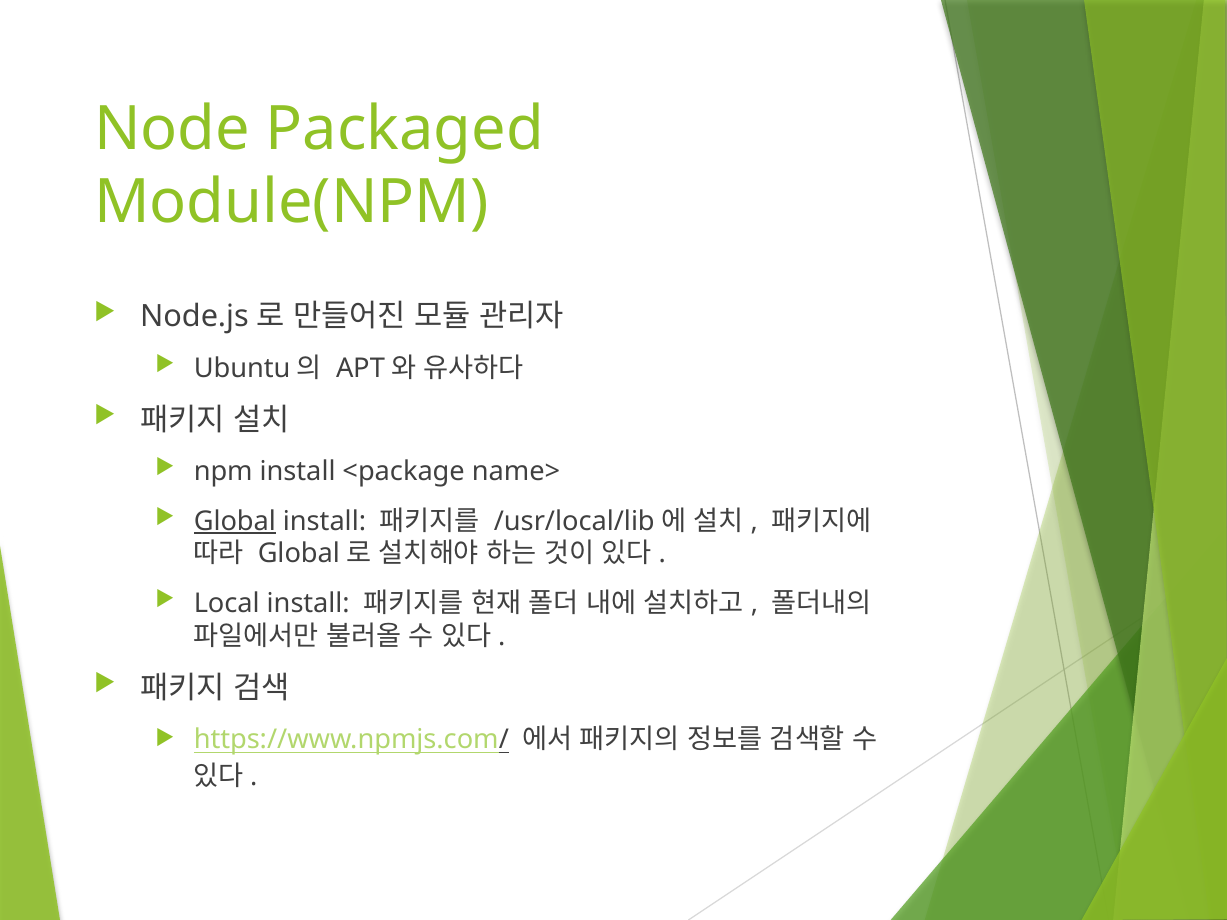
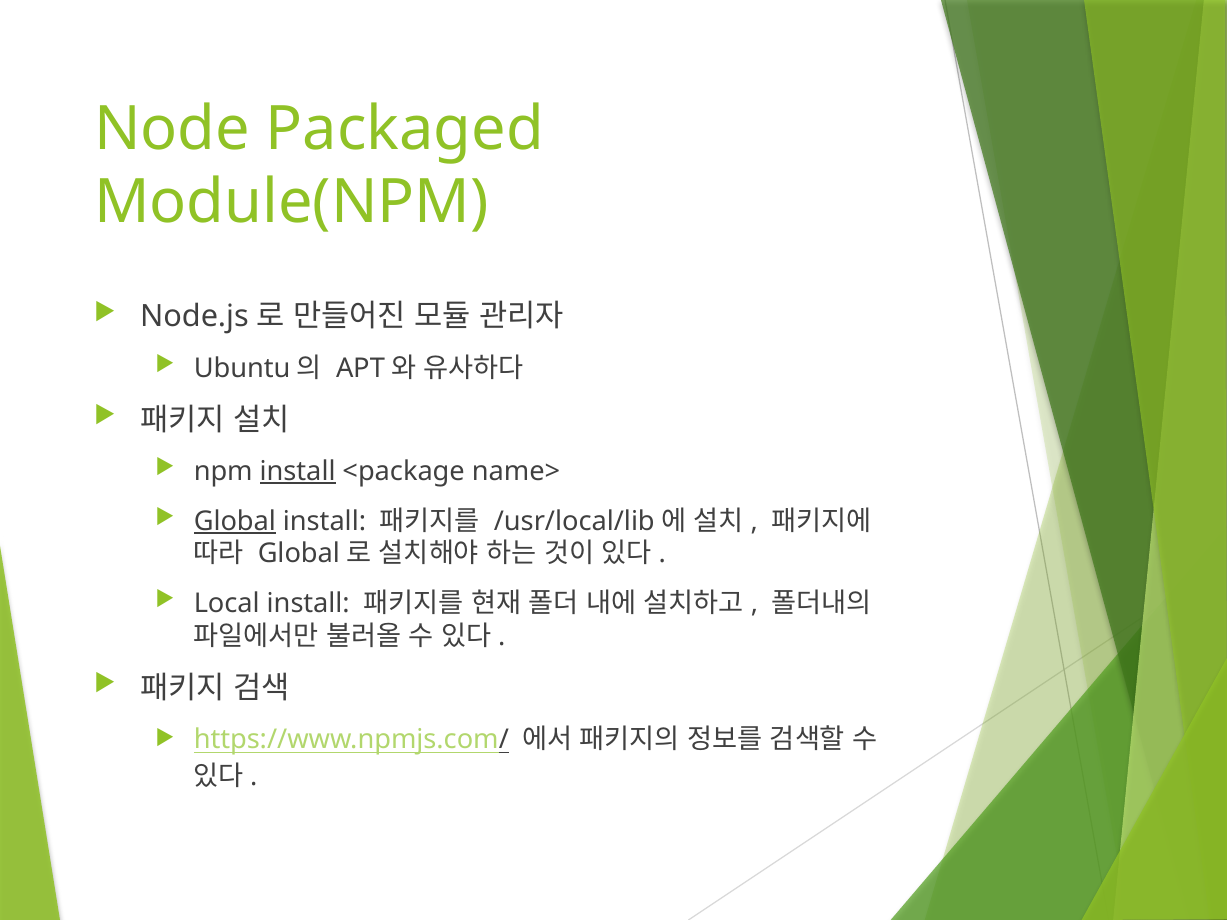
install at (298, 472) underline: none -> present
